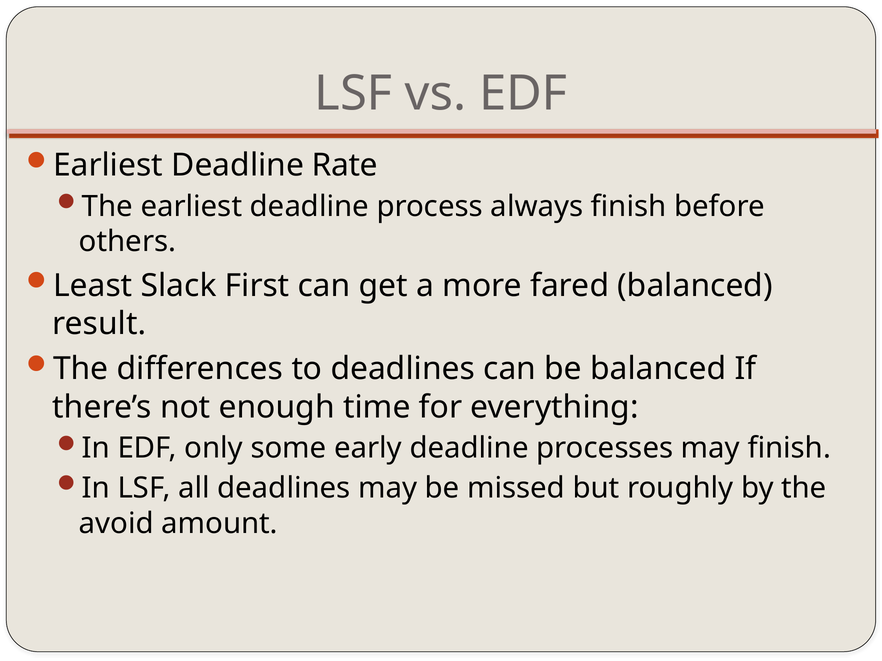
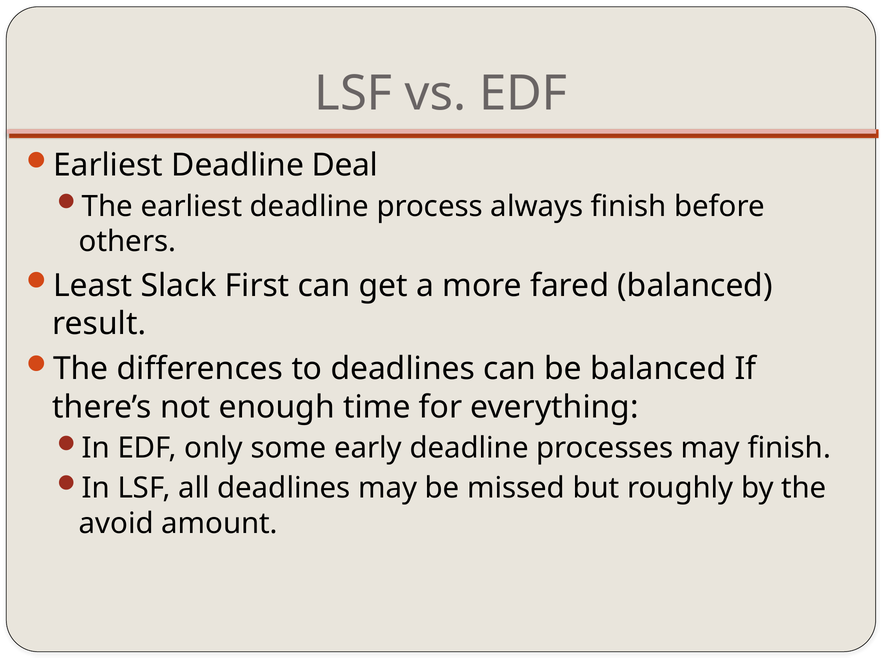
Rate: Rate -> Deal
